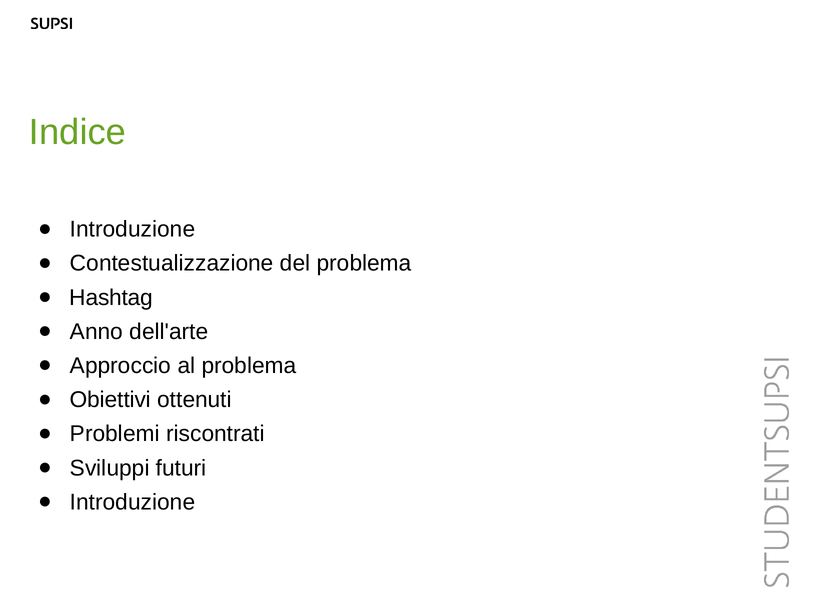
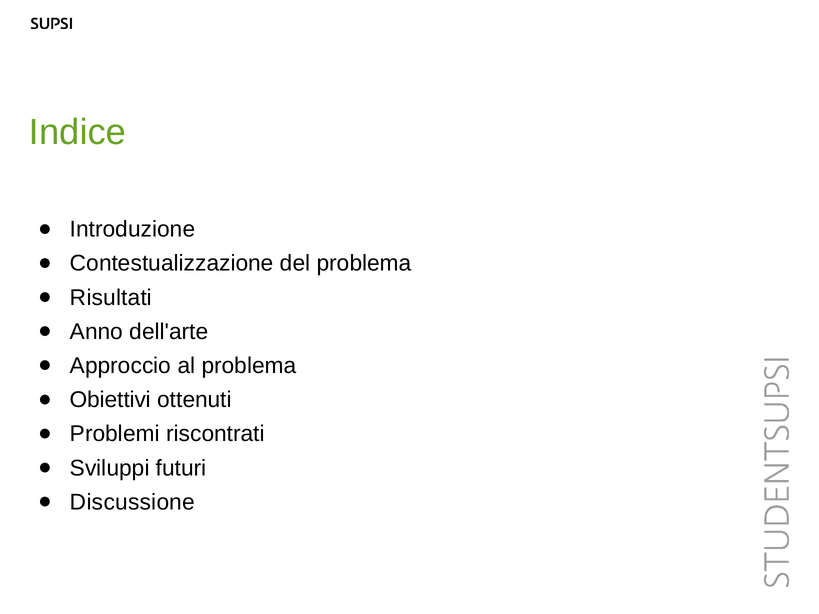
Hashtag: Hashtag -> Risultati
Introduzione at (133, 502): Introduzione -> Discussione
